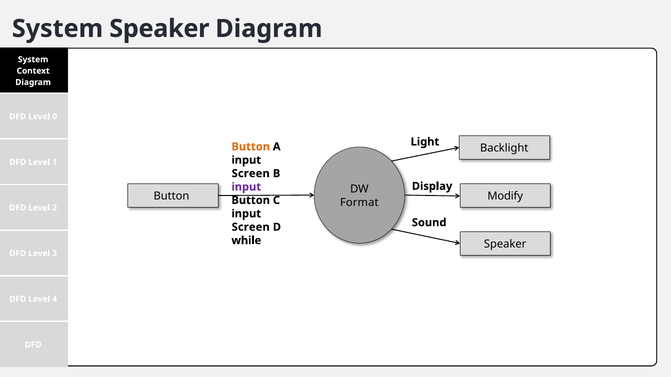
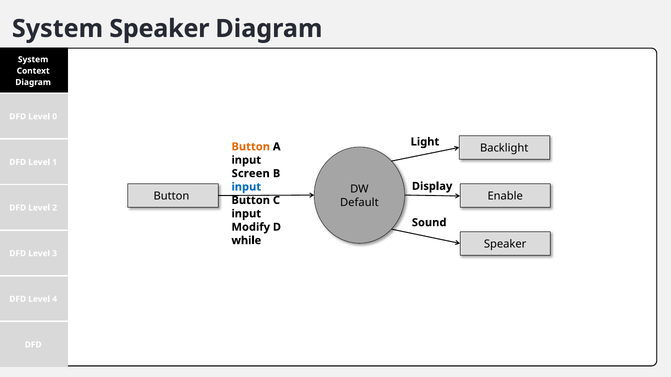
input at (246, 187) colour: purple -> blue
Modify: Modify -> Enable
Format: Format -> Default
Screen at (251, 227): Screen -> Modify
